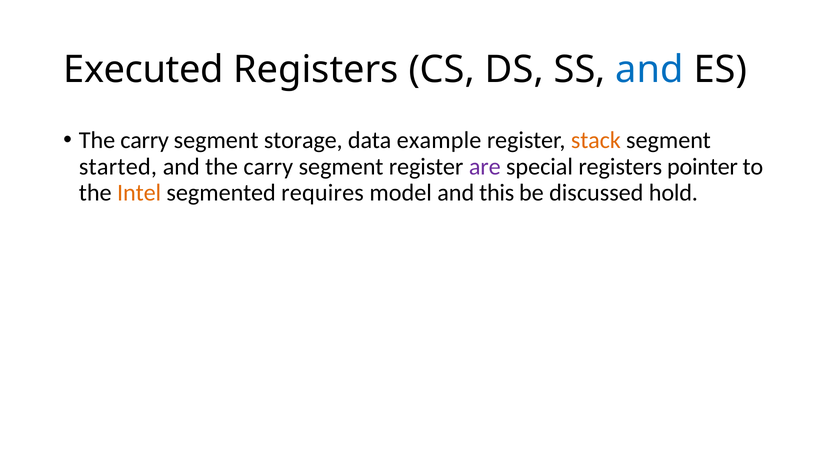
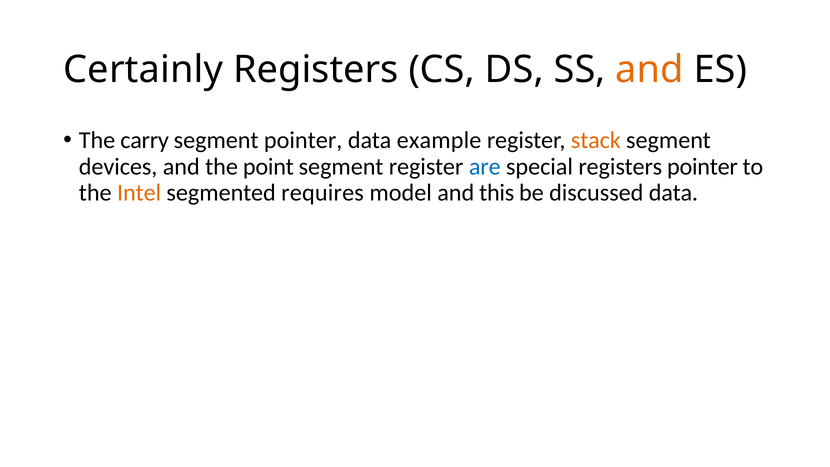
Executed: Executed -> Certainly
and at (650, 70) colour: blue -> orange
segment storage: storage -> pointer
started: started -> devices
and the carry: carry -> point
are colour: purple -> blue
discussed hold: hold -> data
